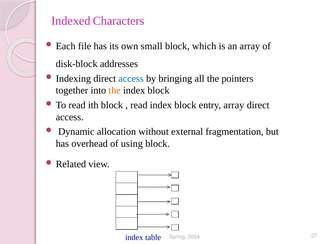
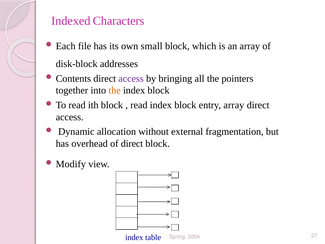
Indexing: Indexing -> Contents
access at (131, 78) colour: blue -> purple
of using: using -> direct
Related: Related -> Modify
